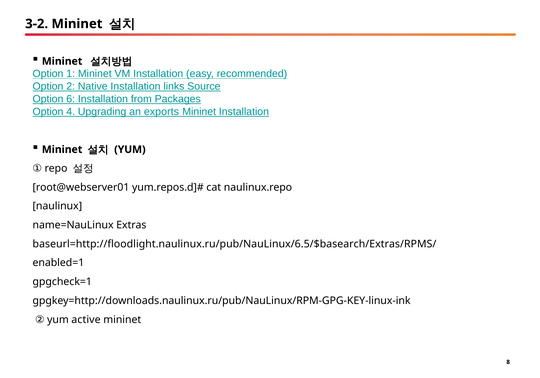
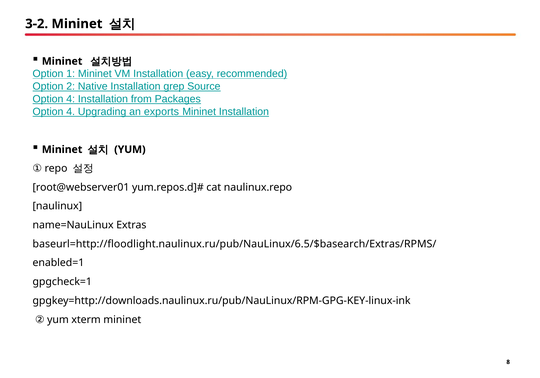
links: links -> grep
6 at (71, 99): 6 -> 4
active: active -> xterm
